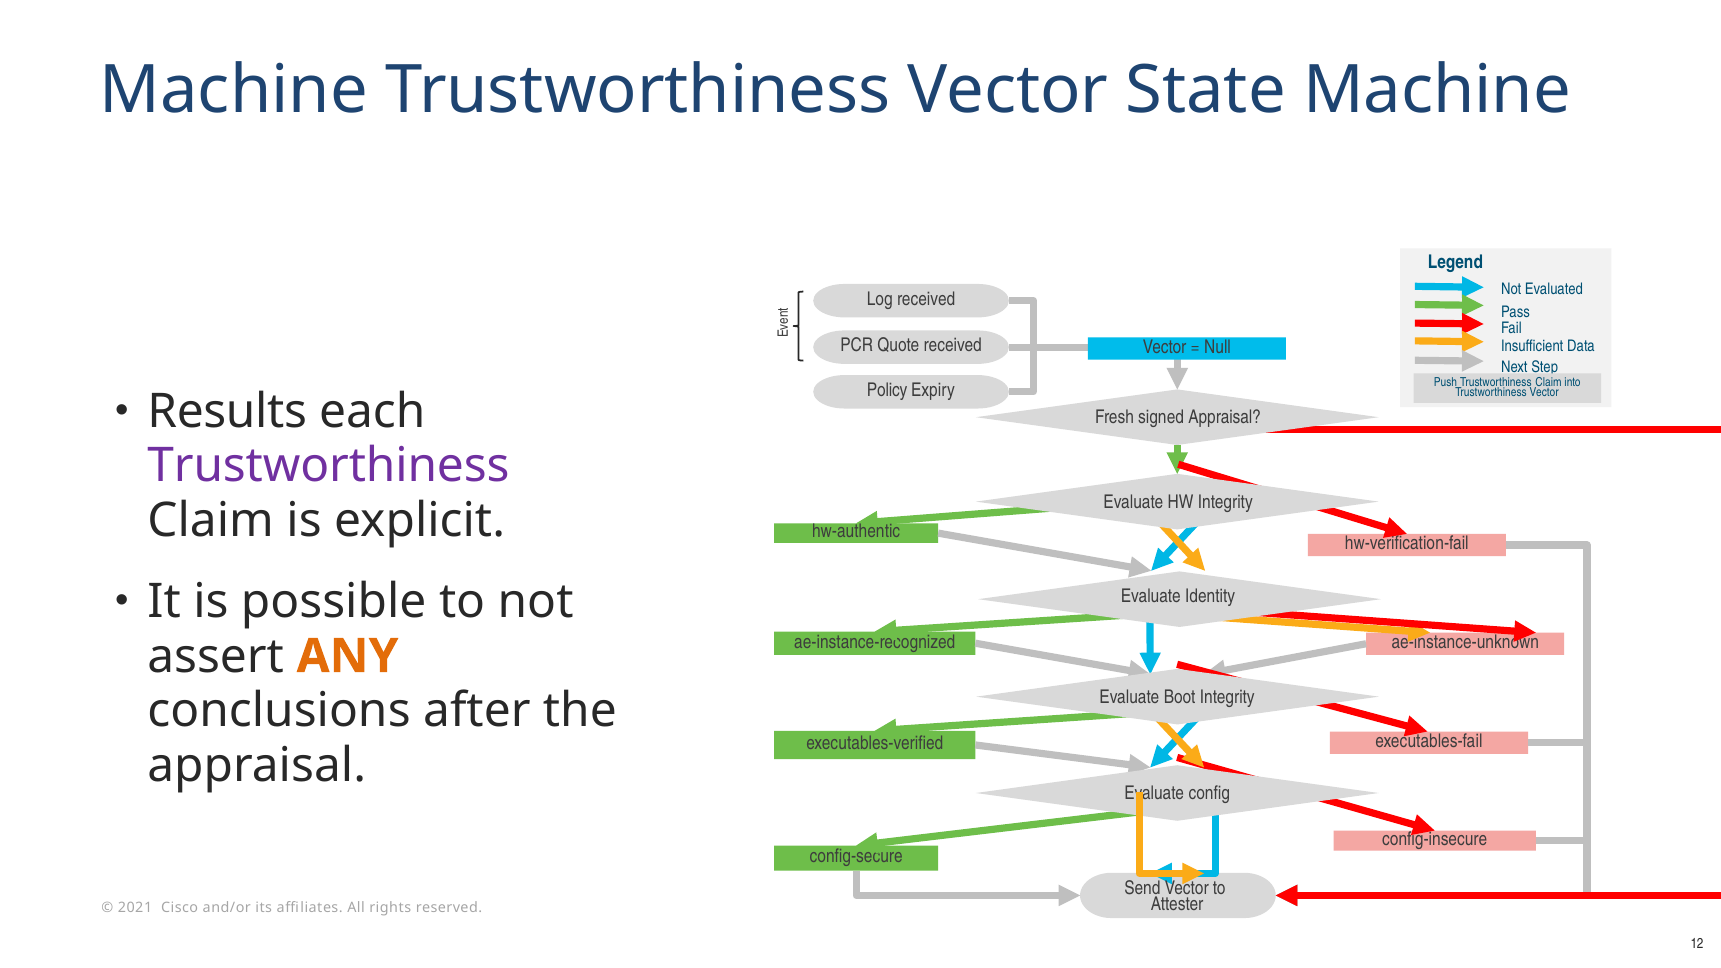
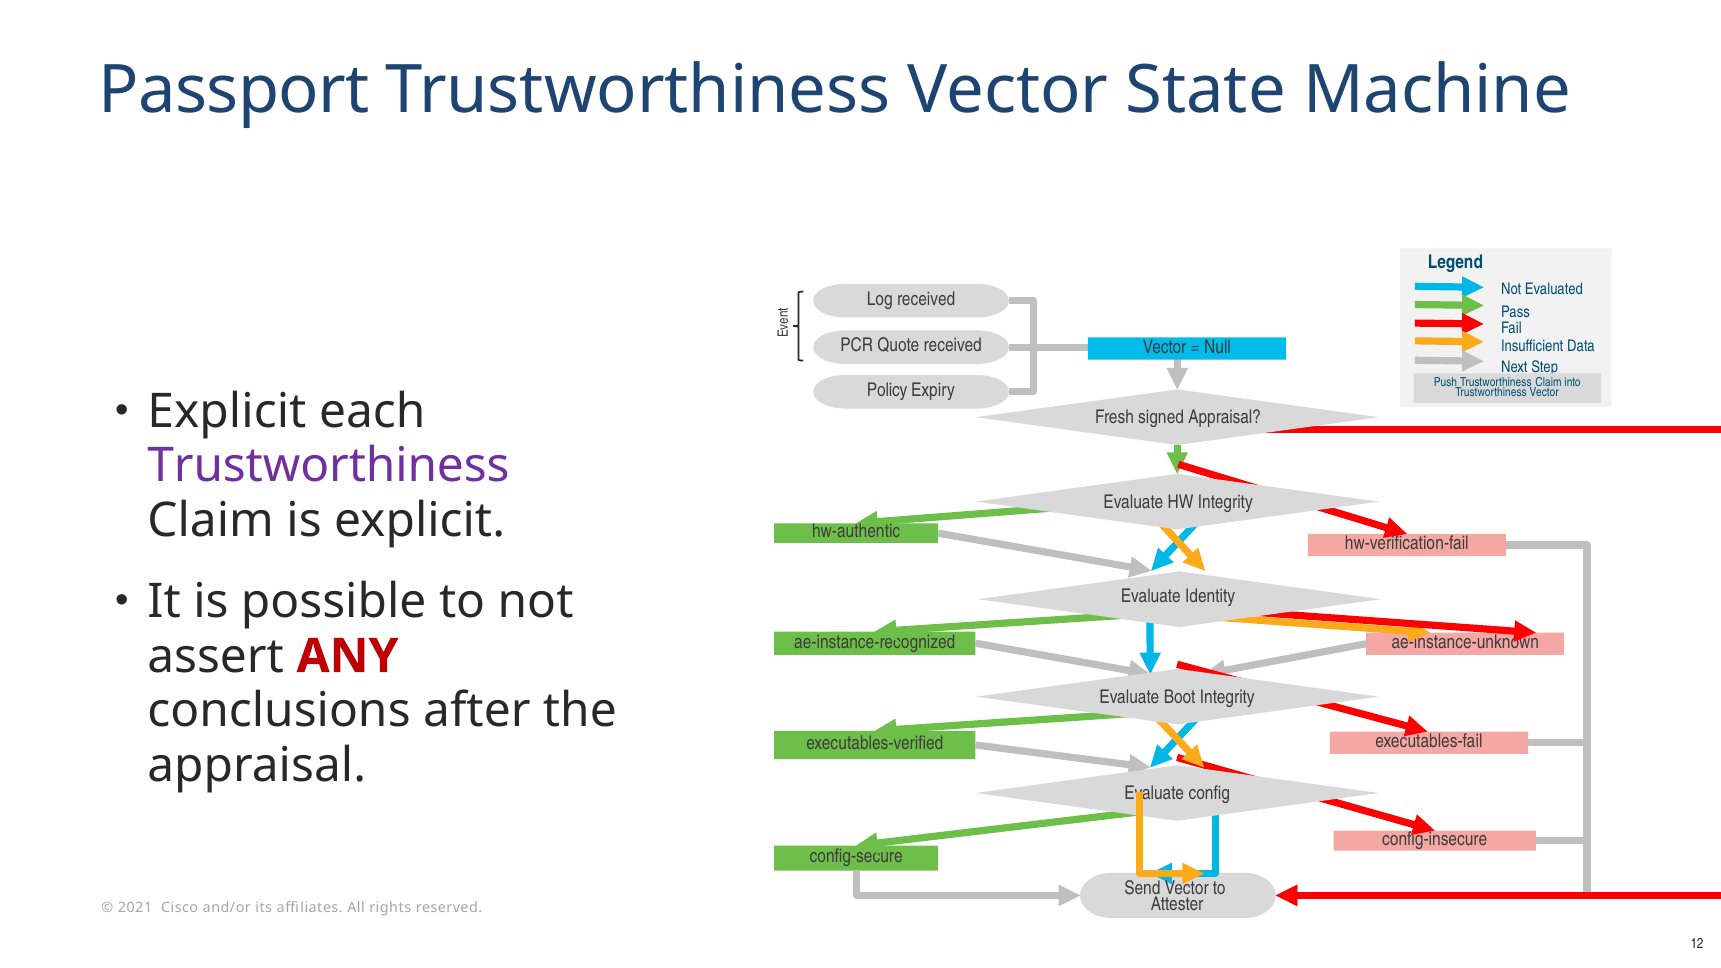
Machine at (234, 90): Machine -> Passport
Results at (227, 412): Results -> Explicit
ANY colour: orange -> red
